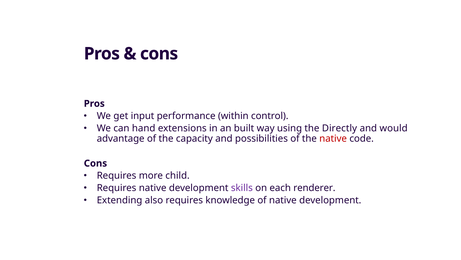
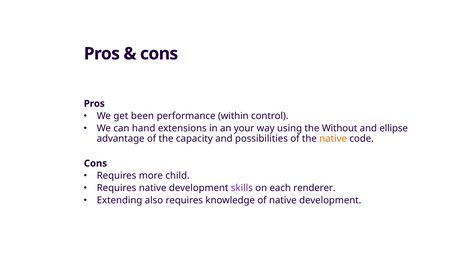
input: input -> been
built: built -> your
Directly: Directly -> Without
would: would -> ellipse
native at (333, 138) colour: red -> orange
